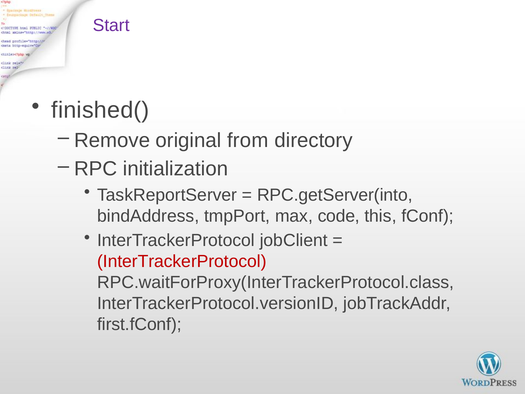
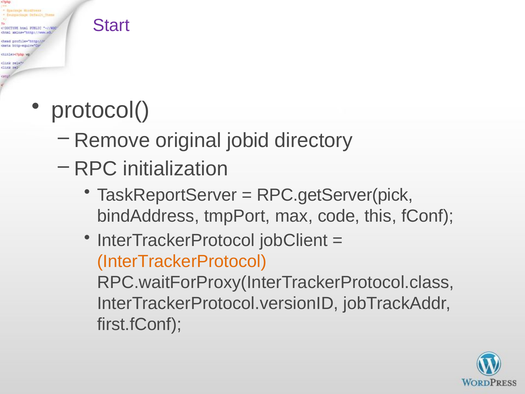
finished(: finished( -> protocol(
from: from -> jobid
RPC.getServer(into: RPC.getServer(into -> RPC.getServer(pick
InterTrackerProtocol at (182, 261) colour: red -> orange
